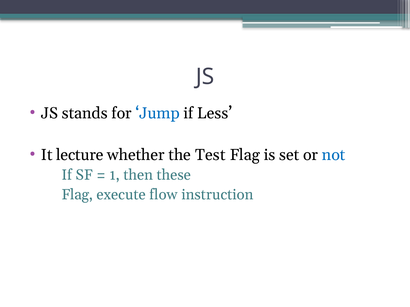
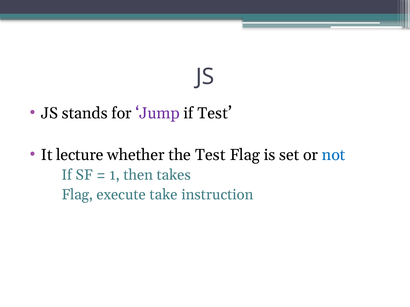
Jump colour: blue -> purple
if Less: Less -> Test
these: these -> takes
flow: flow -> take
